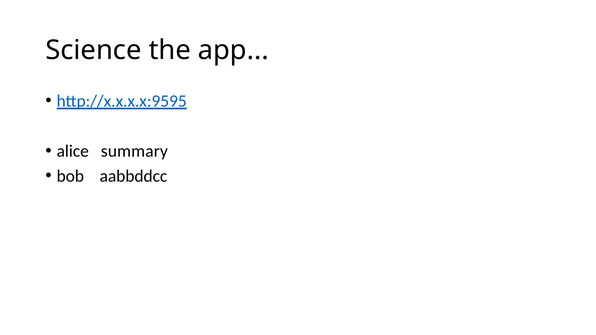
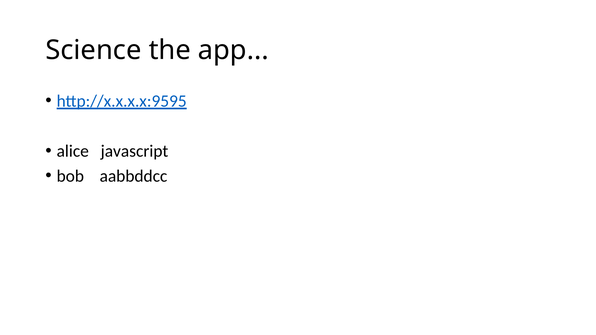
summary: summary -> javascript
